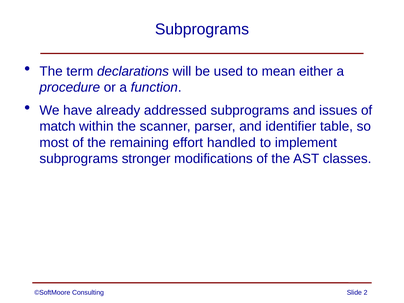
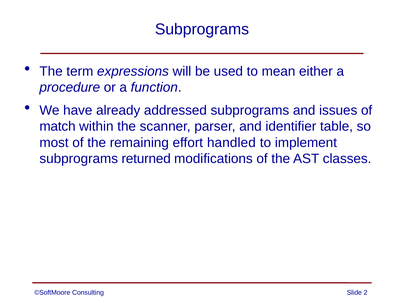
declarations: declarations -> expressions
stronger: stronger -> returned
